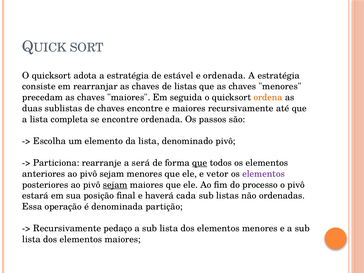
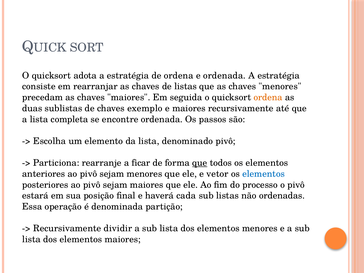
de estável: estável -> ordena
chaves encontre: encontre -> exemplo
será: será -> ficar
elementos at (264, 174) colour: purple -> blue
sejam at (115, 185) underline: present -> none
pedaço: pedaço -> dividir
